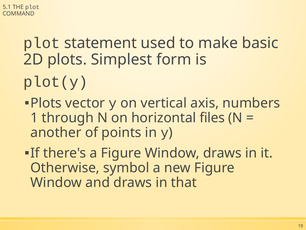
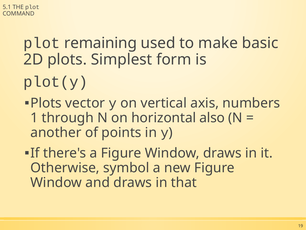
statement: statement -> remaining
files: files -> also
